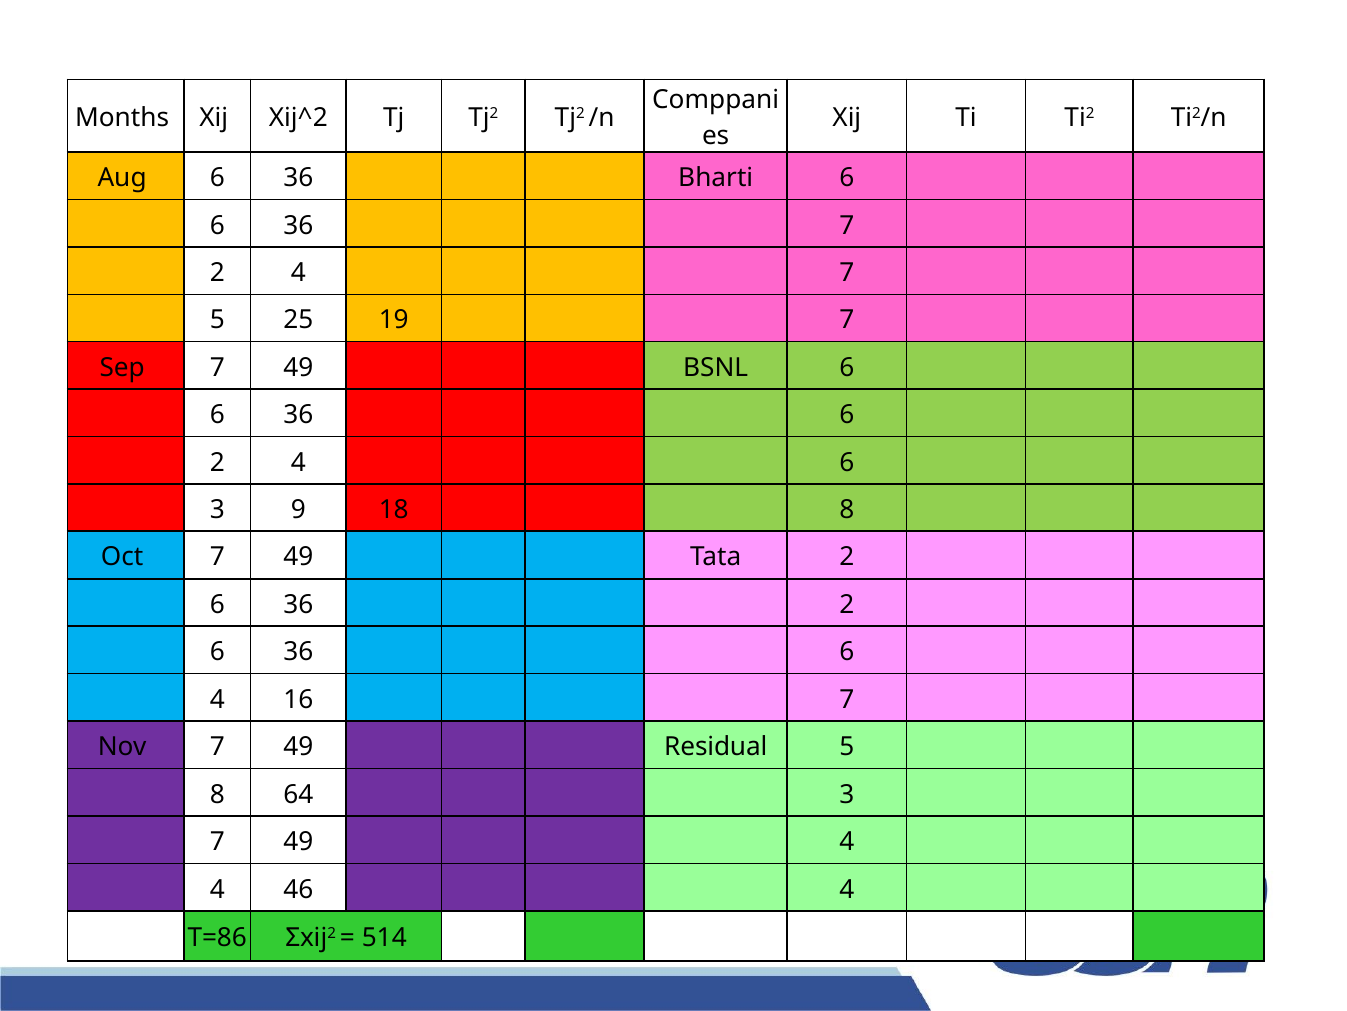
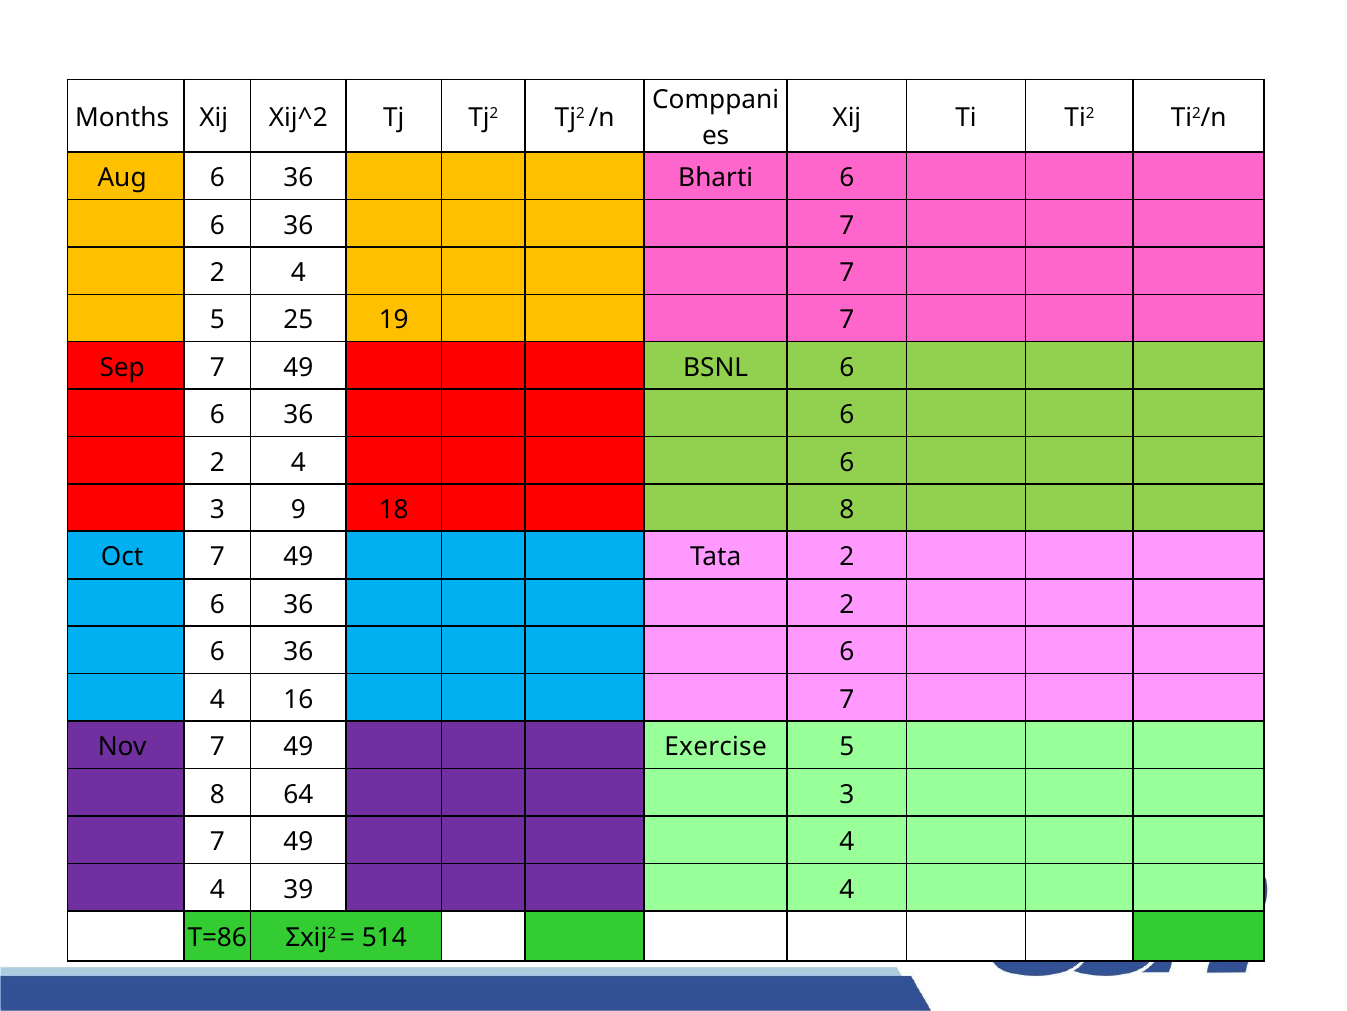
Residual: Residual -> Exercise
46: 46 -> 39
